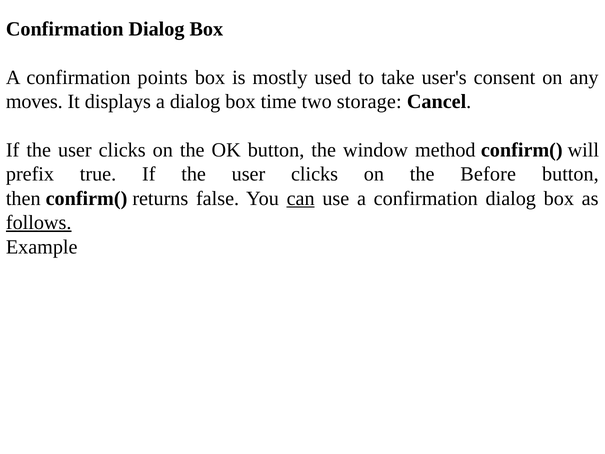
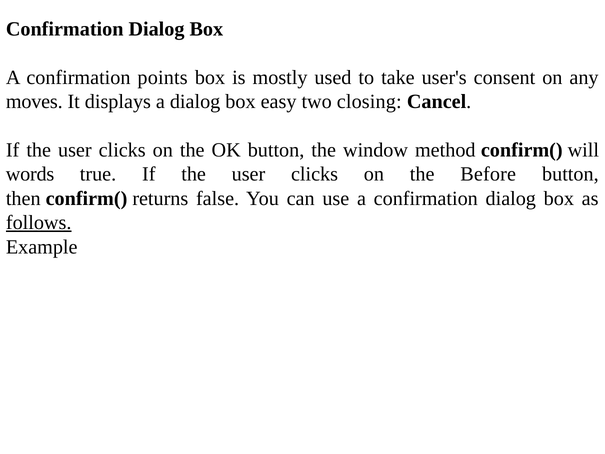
time: time -> easy
storage: storage -> closing
prefix: prefix -> words
can underline: present -> none
